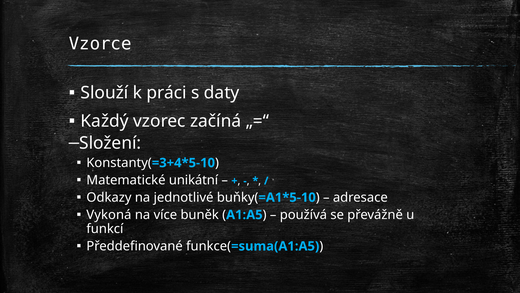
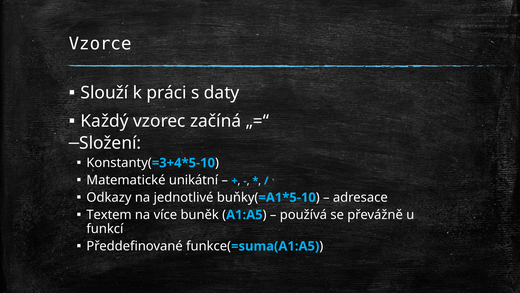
Vykoná: Vykoná -> Textem
